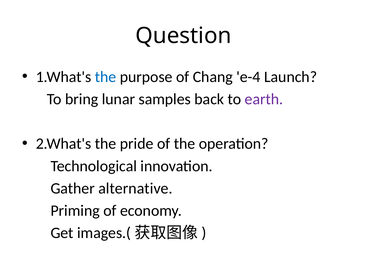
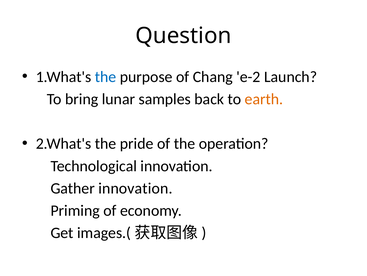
e-4: e-4 -> e-2
earth colour: purple -> orange
Gather alternative: alternative -> innovation
